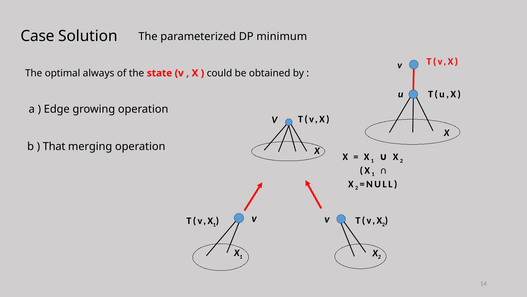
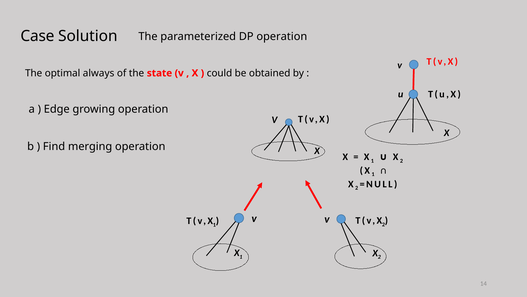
DP minimum: minimum -> operation
That: That -> Find
